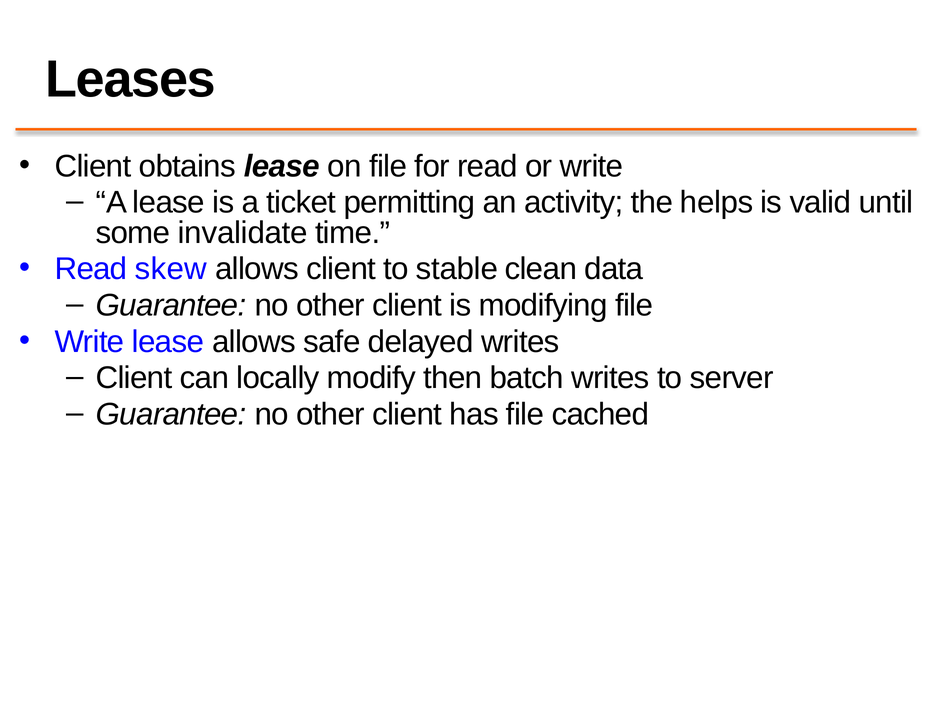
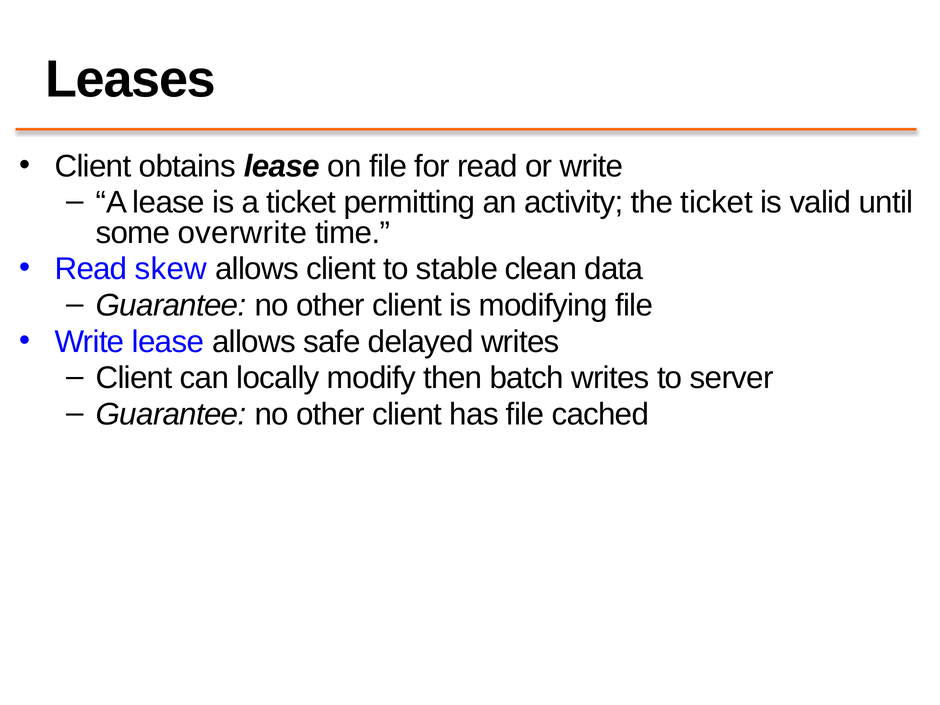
the helps: helps -> ticket
invalidate: invalidate -> overwrite
